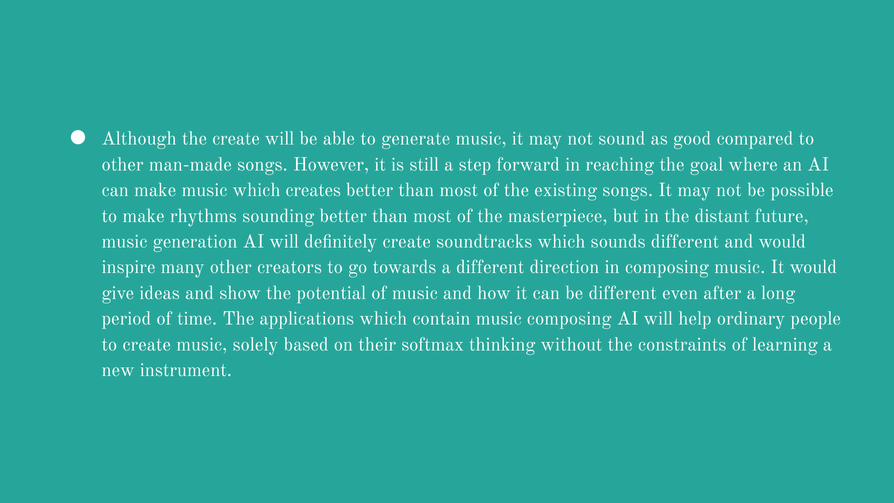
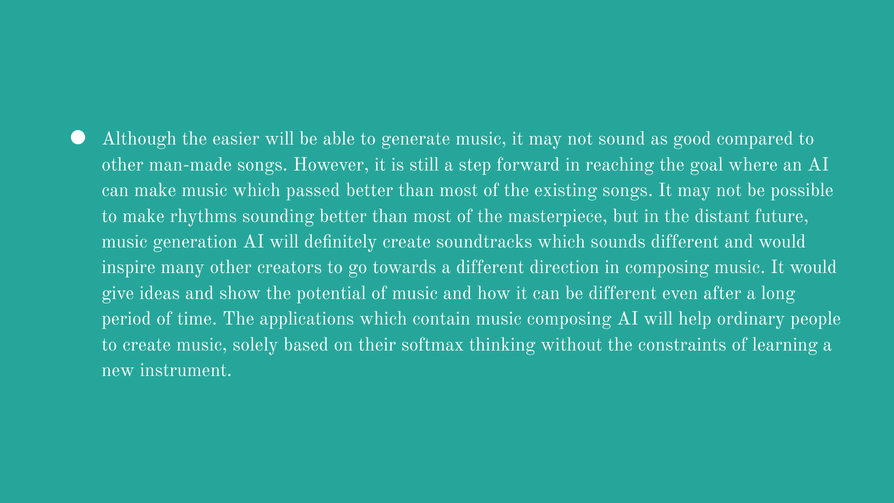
the create: create -> easier
creates: creates -> passed
